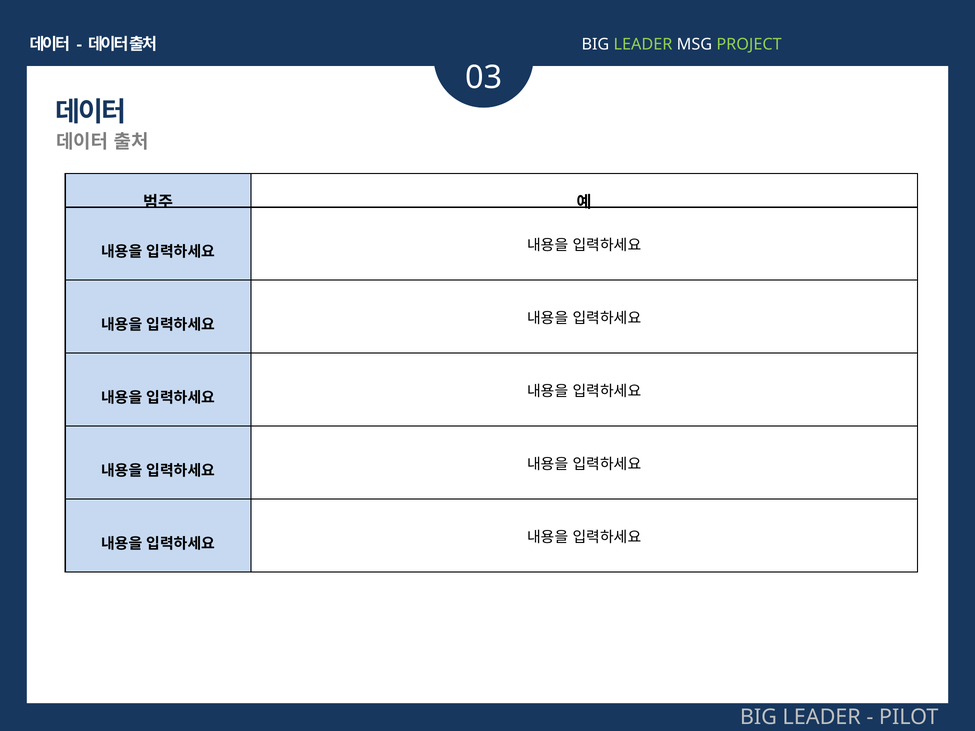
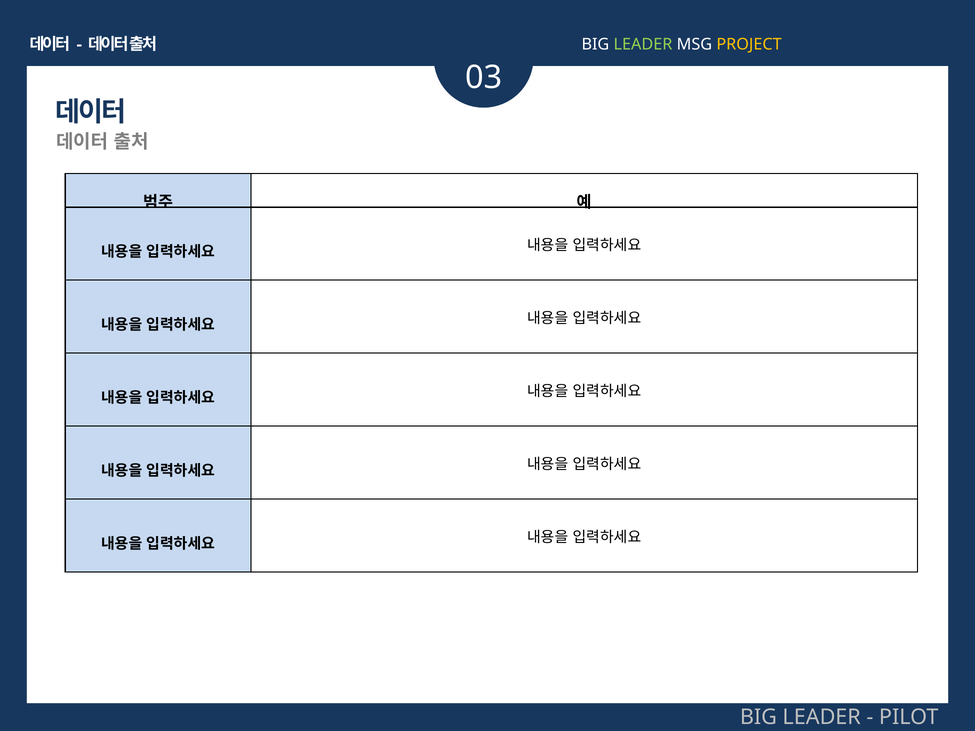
PROJECT colour: light green -> yellow
